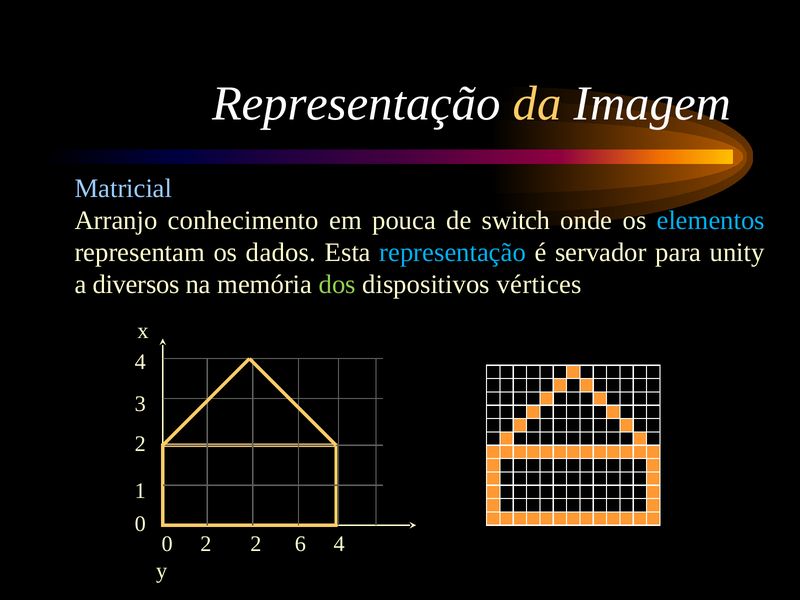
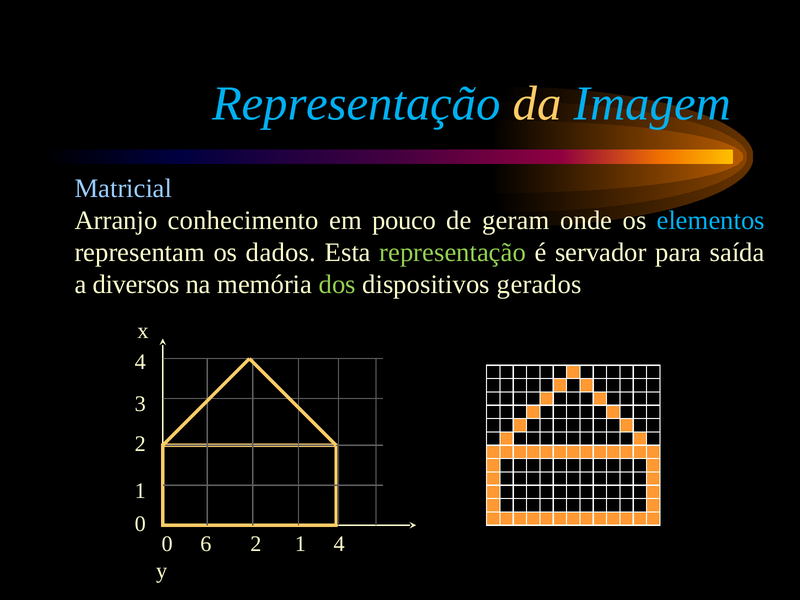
Representação at (356, 103) colour: white -> light blue
Imagem colour: white -> light blue
pouca: pouca -> pouco
switch: switch -> geram
representação at (453, 253) colour: light blue -> light green
unity: unity -> saída
vértices: vértices -> gerados
0 2: 2 -> 6
2 6: 6 -> 1
